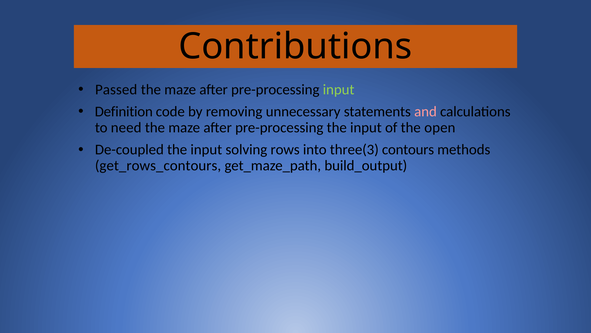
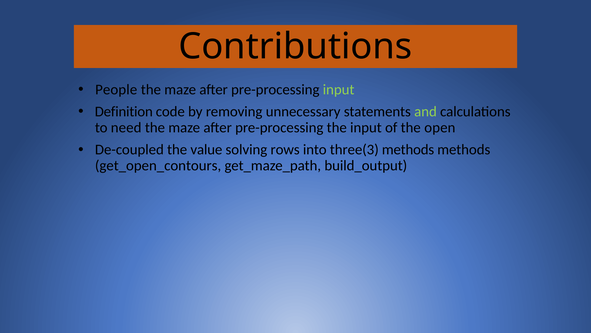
Passed: Passed -> People
and colour: pink -> light green
De-coupled the input: input -> value
three(3 contours: contours -> methods
get_rows_contours: get_rows_contours -> get_open_contours
